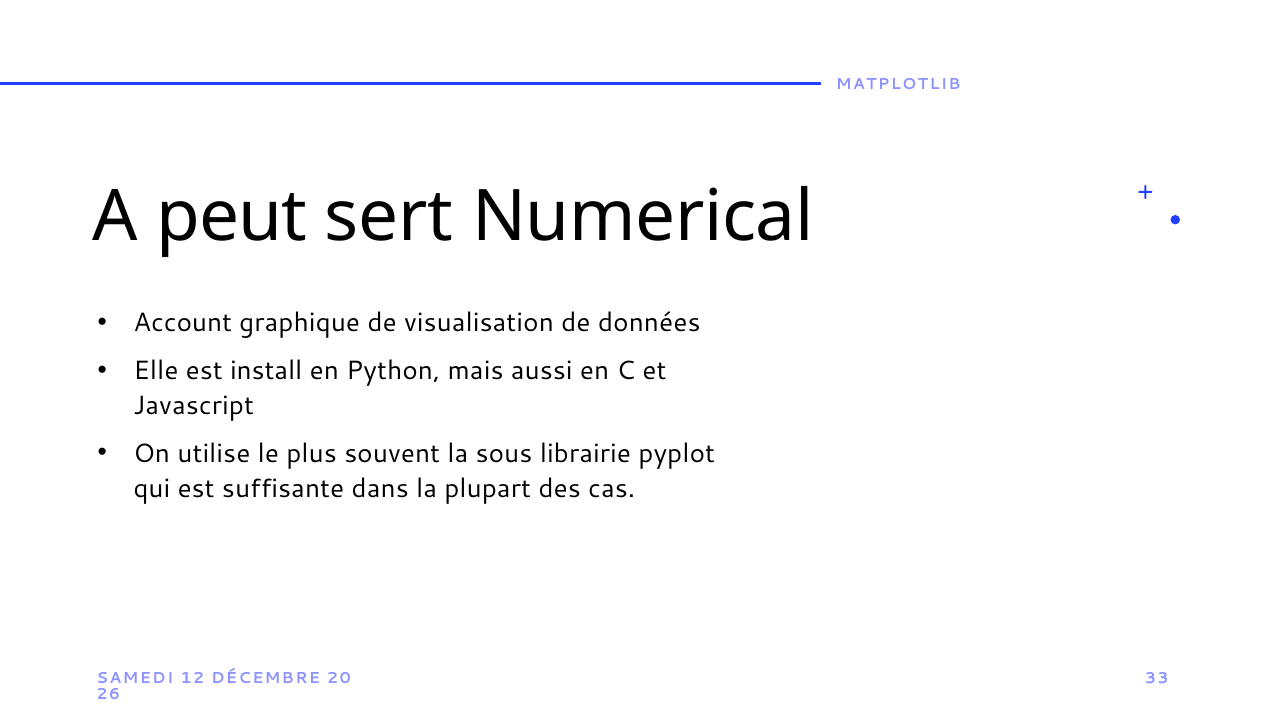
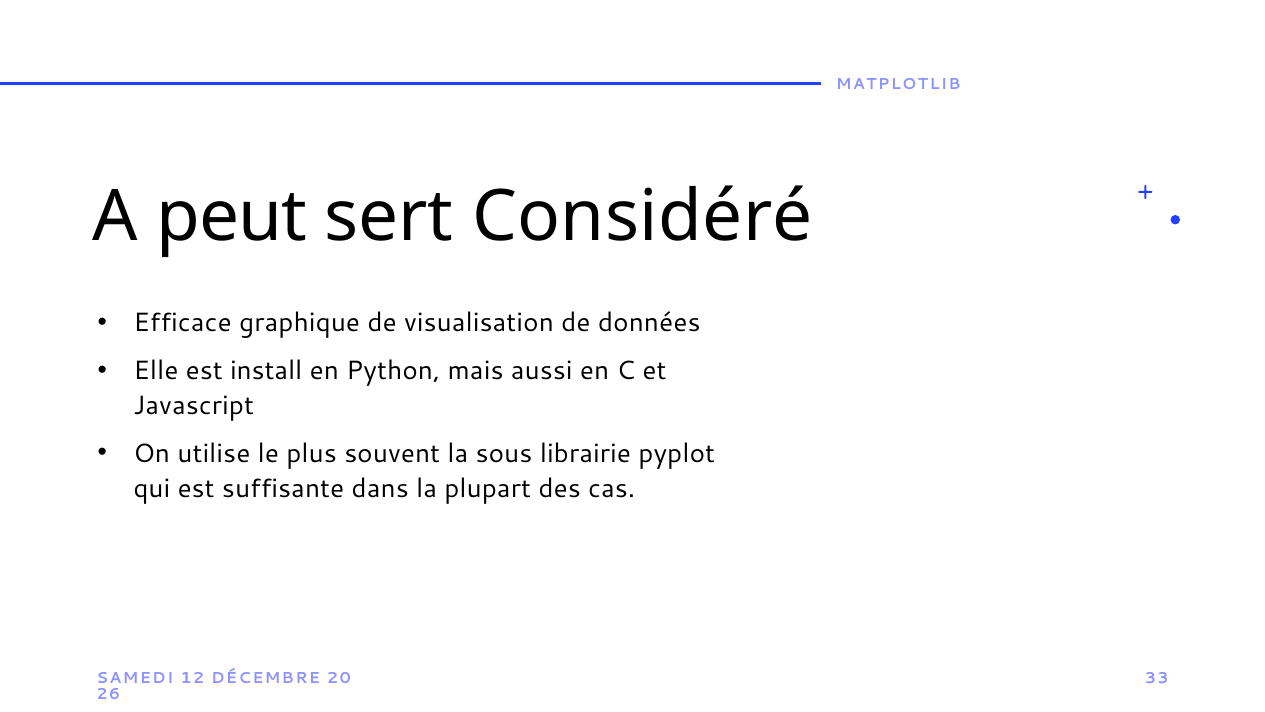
Numerical: Numerical -> Considéré
Account: Account -> Efficace
